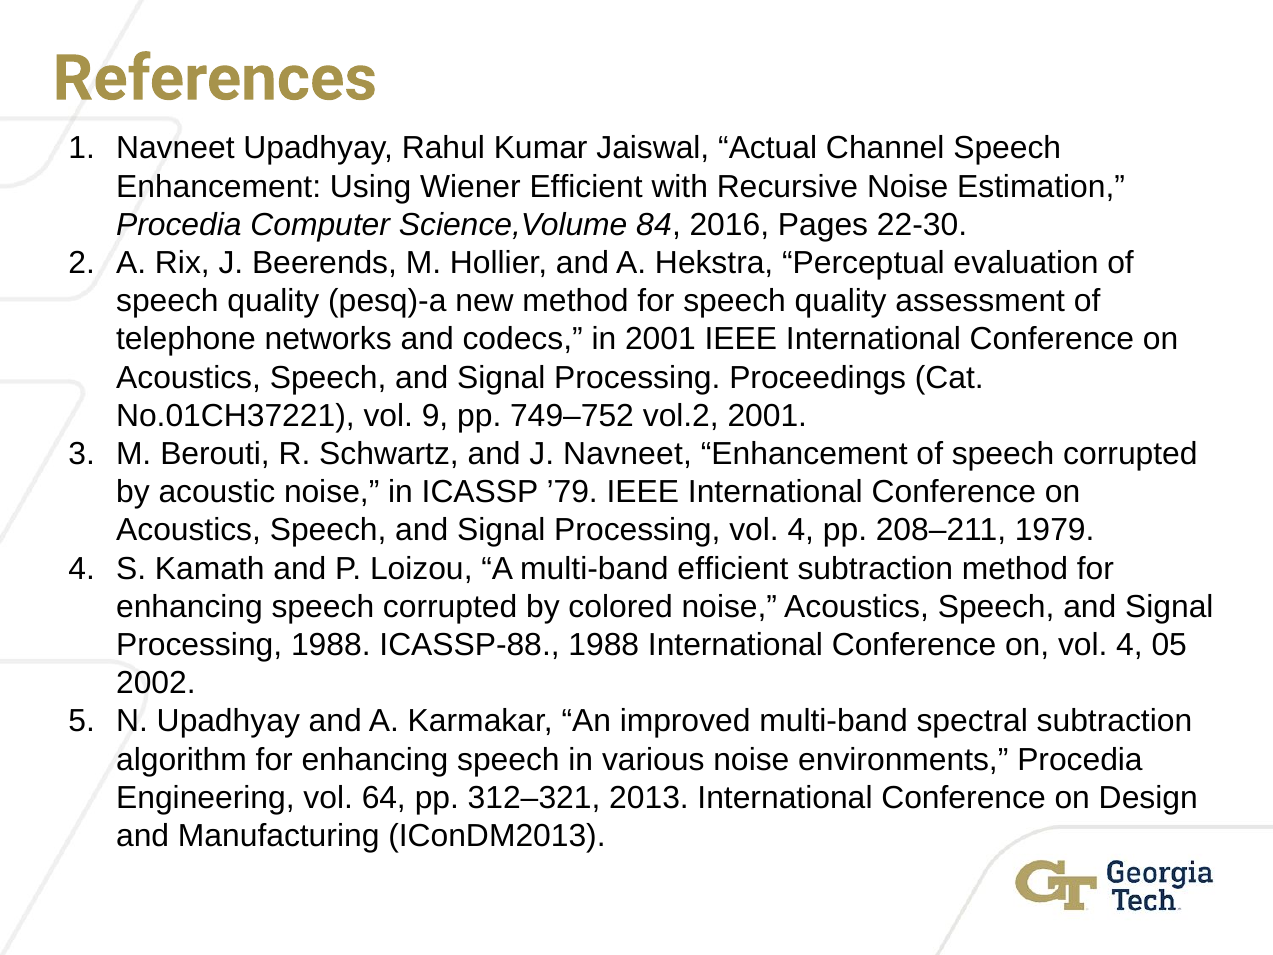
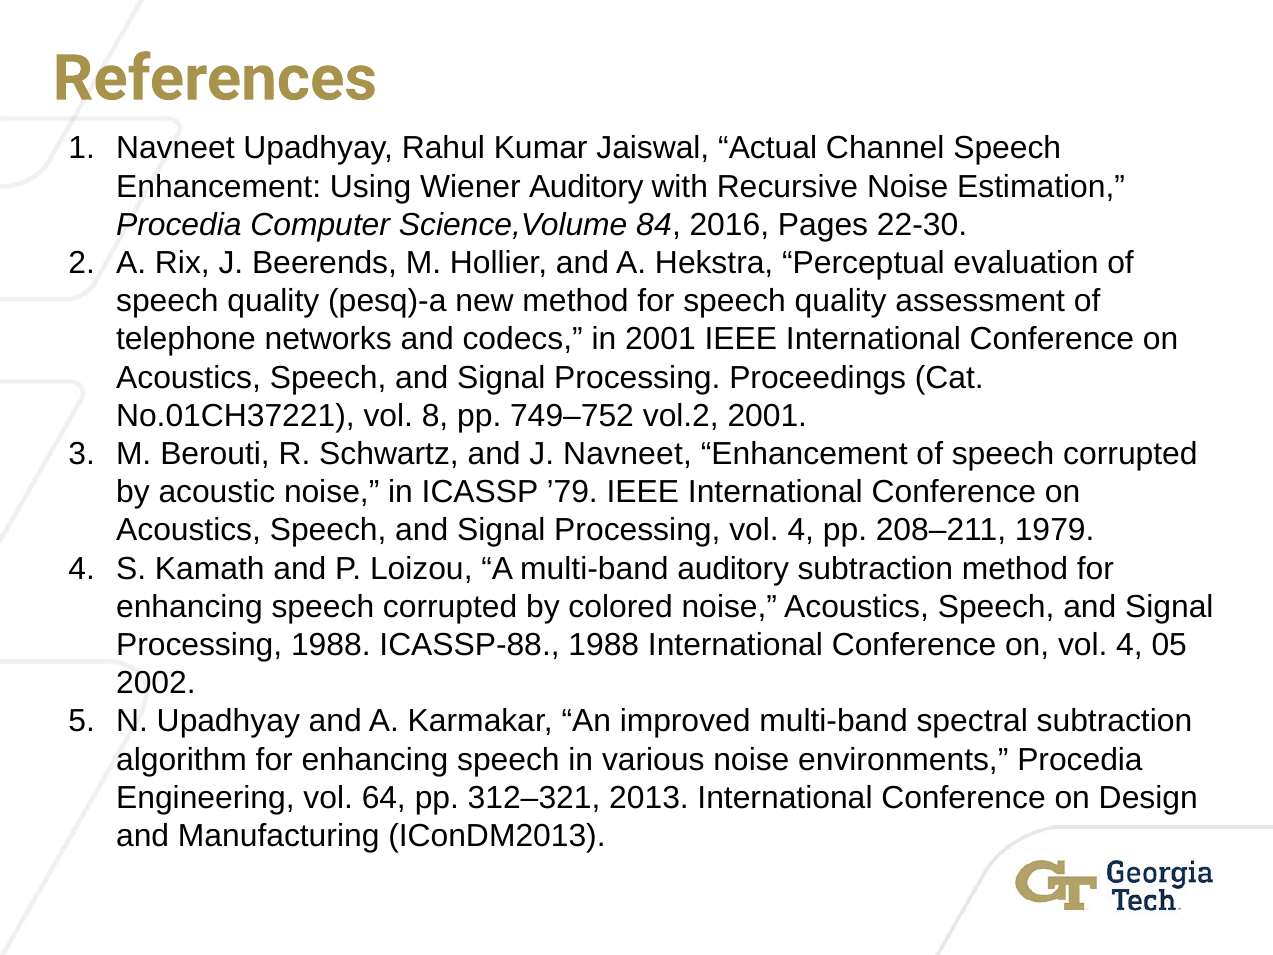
Wiener Efficient: Efficient -> Auditory
9: 9 -> 8
multi-band efficient: efficient -> auditory
